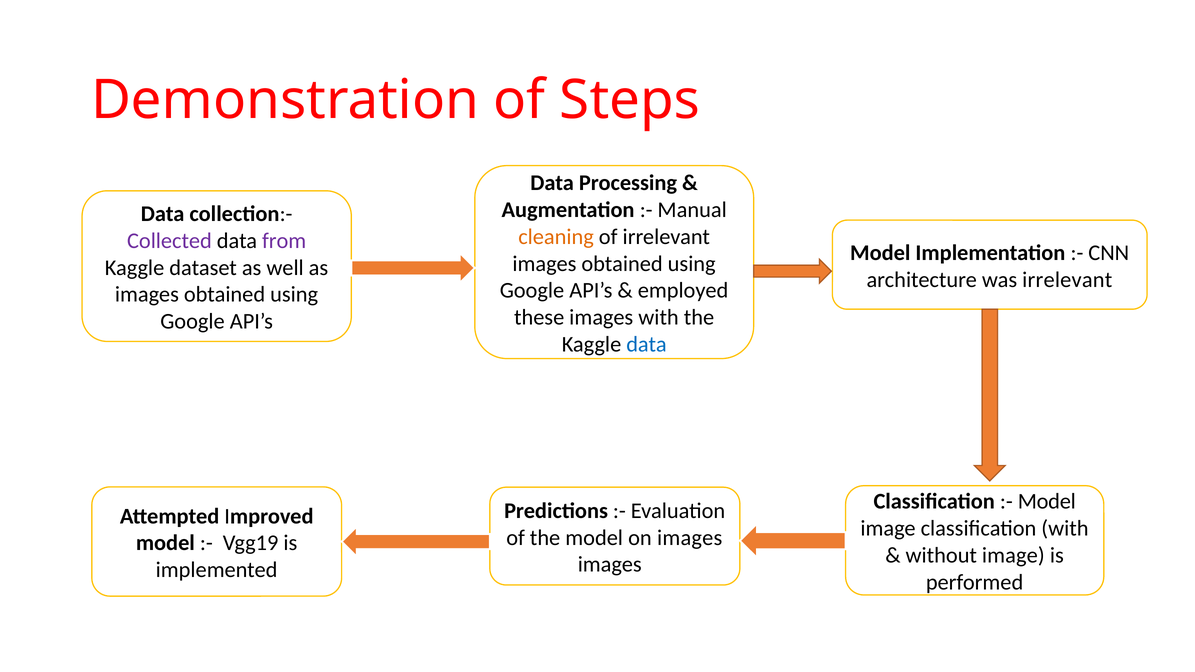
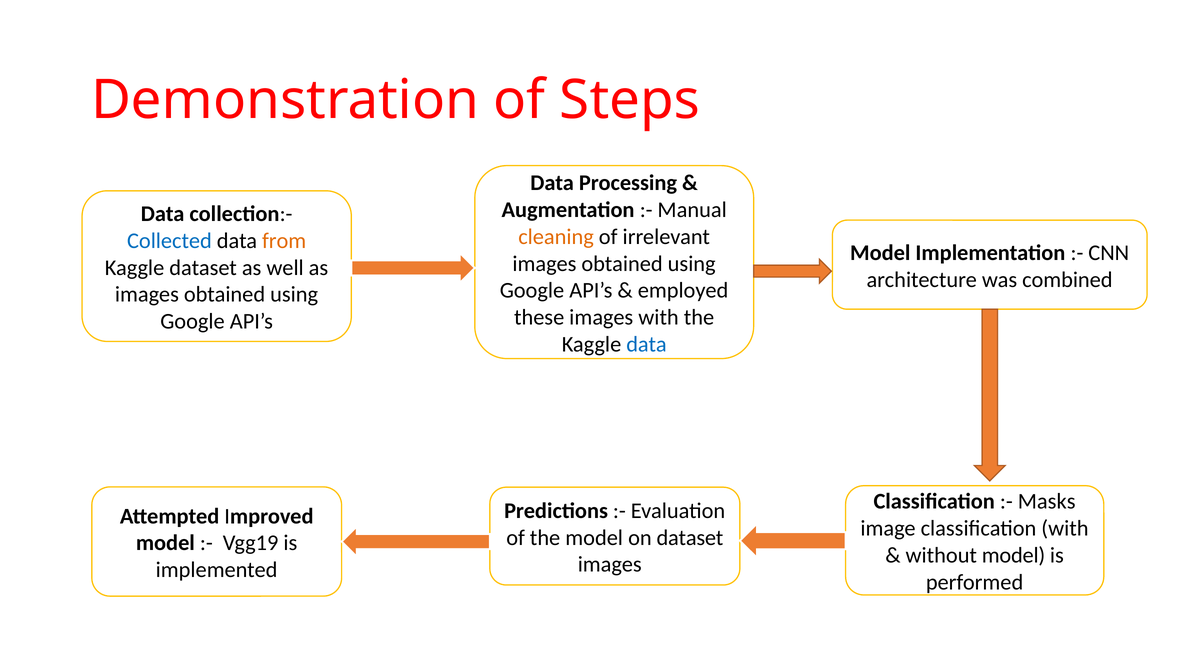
Collected colour: purple -> blue
from colour: purple -> orange
was irrelevant: irrelevant -> combined
Model at (1047, 502): Model -> Masks
on images: images -> dataset
without image: image -> model
